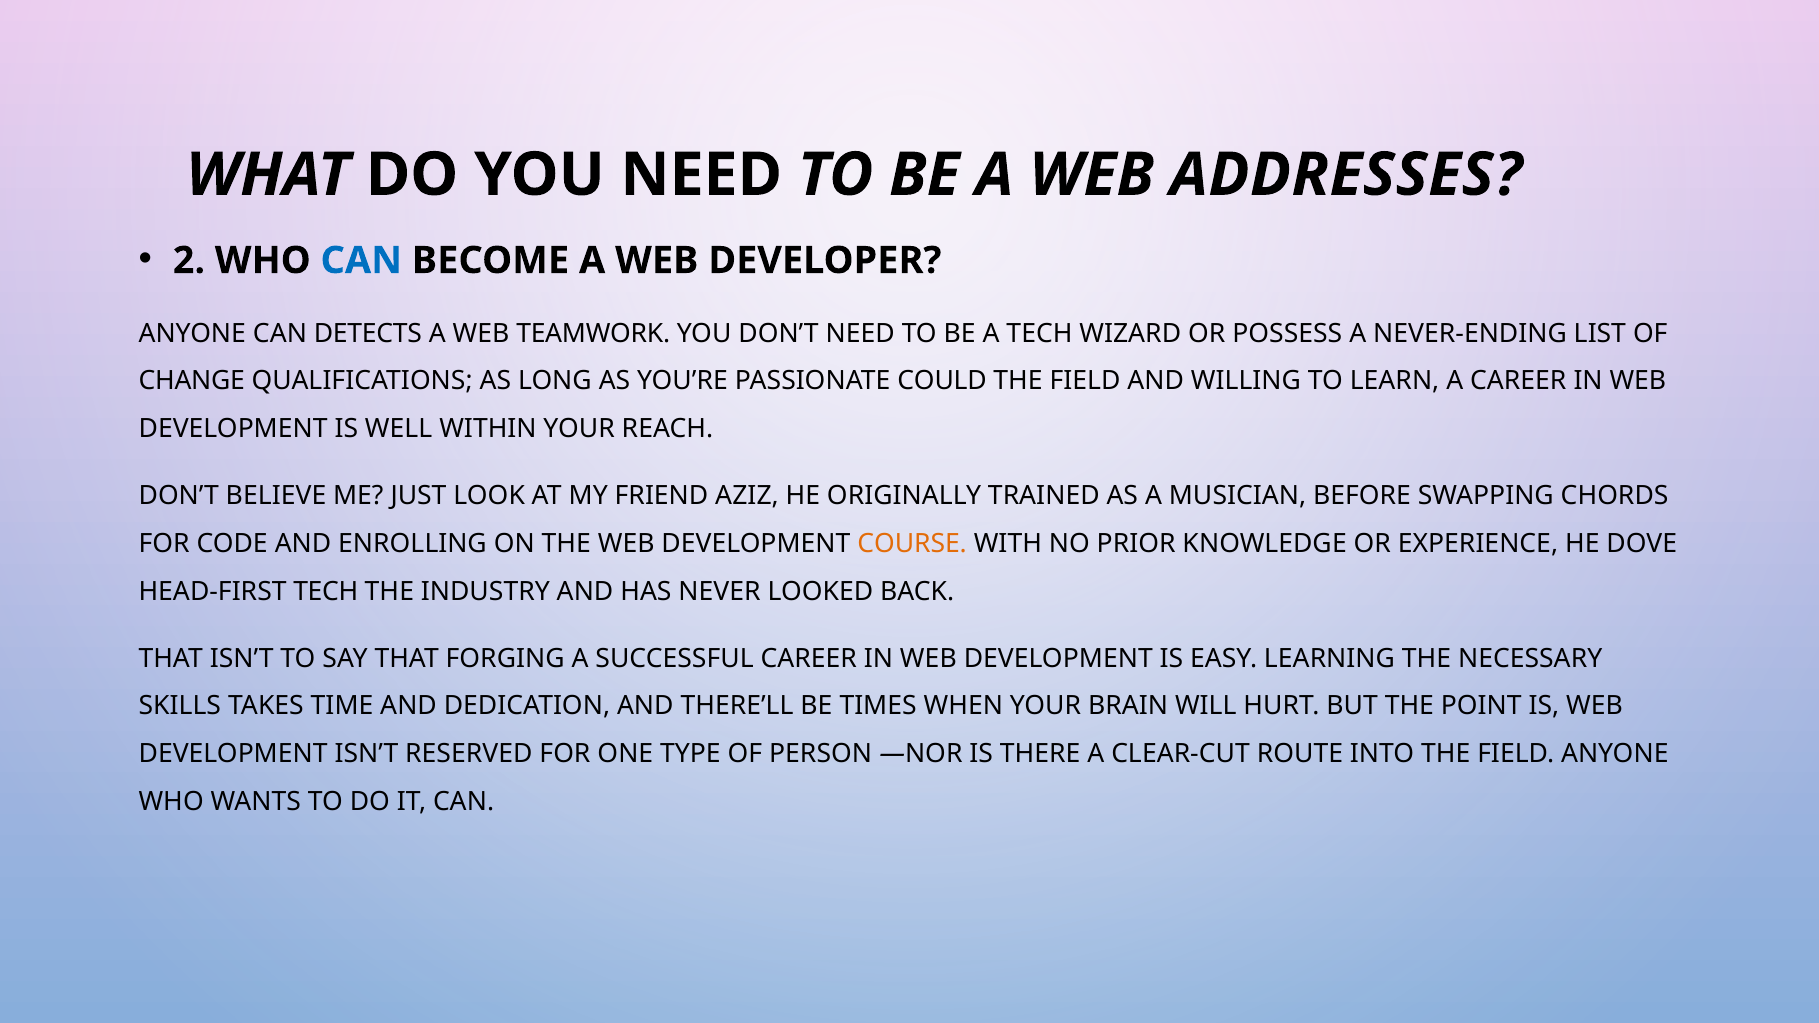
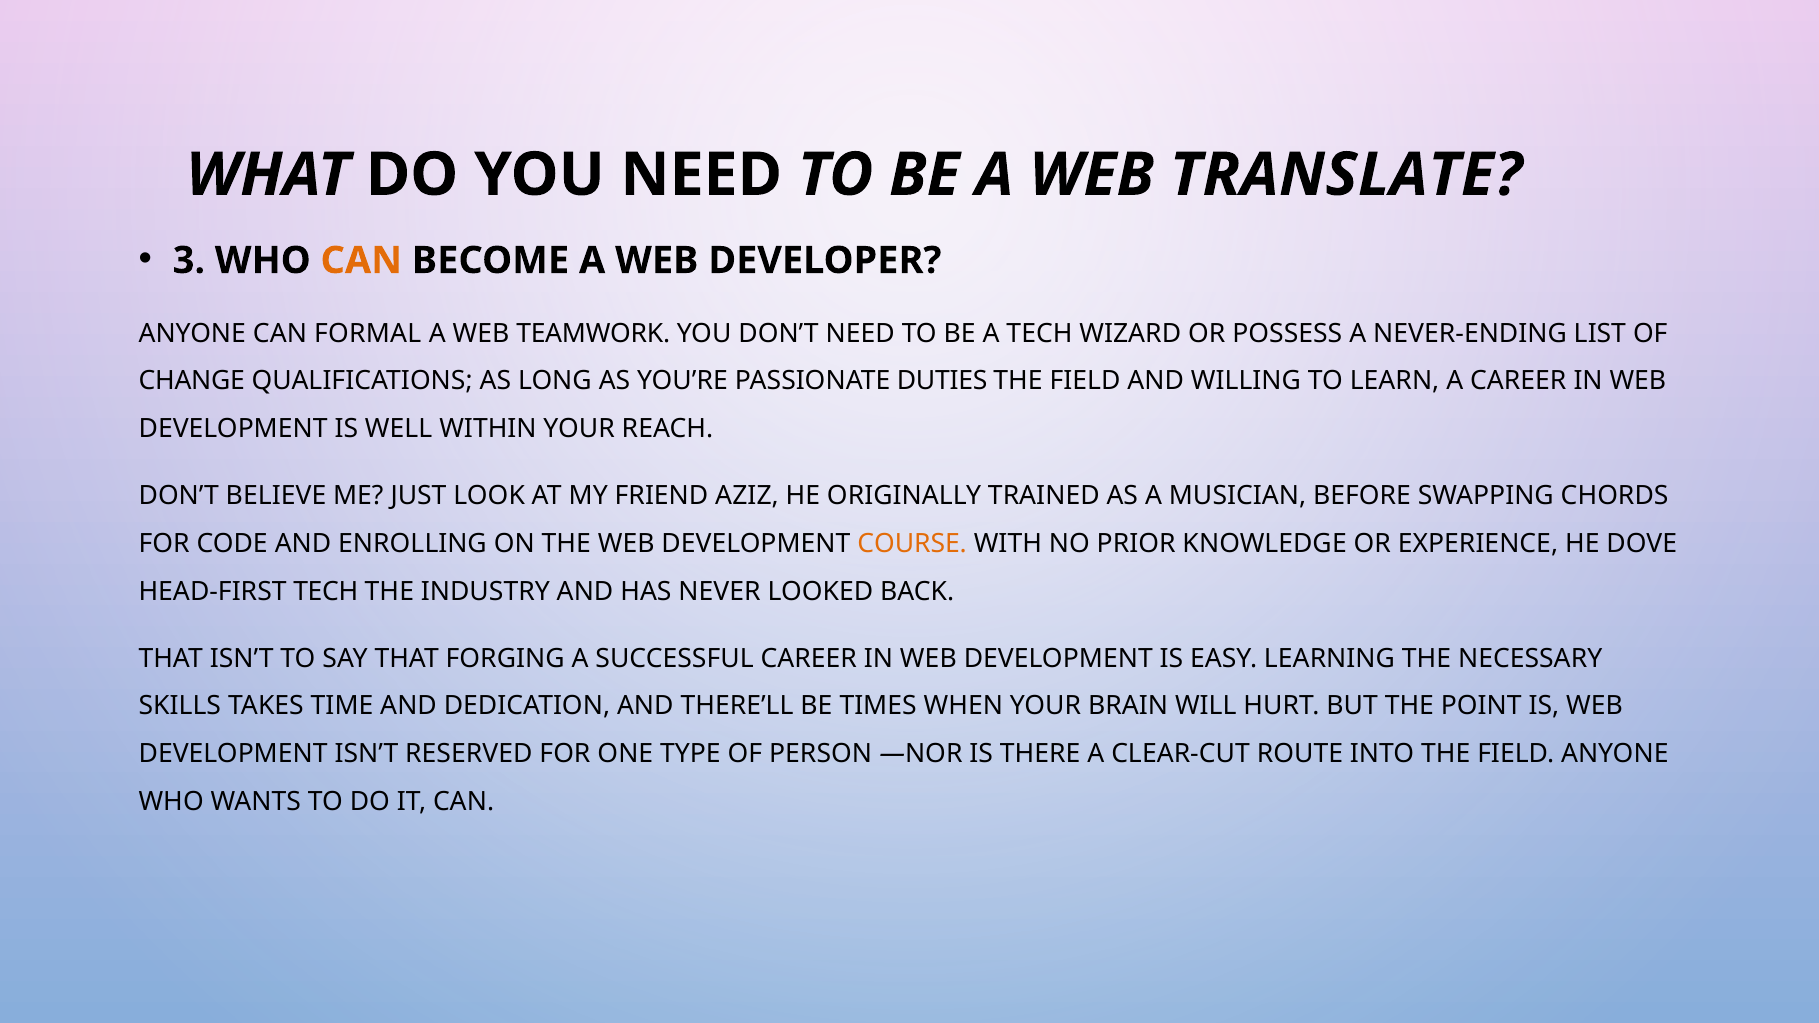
ADDRESSES: ADDRESSES -> TRANSLATE
2: 2 -> 3
CAN at (361, 261) colour: blue -> orange
DETECTS: DETECTS -> FORMAL
COULD: COULD -> DUTIES
